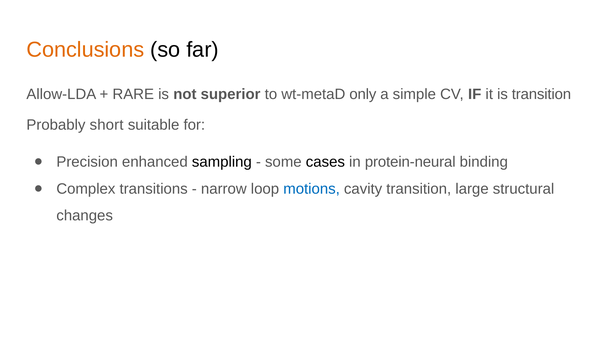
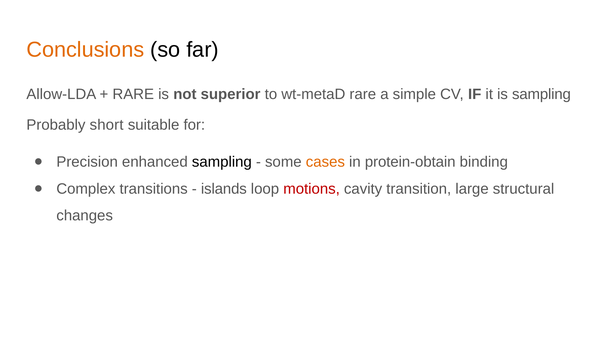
wt-metaD only: only -> rare
is transition: transition -> sampling
cases colour: black -> orange
protein-neural: protein-neural -> protein-obtain
narrow: narrow -> islands
motions colour: blue -> red
